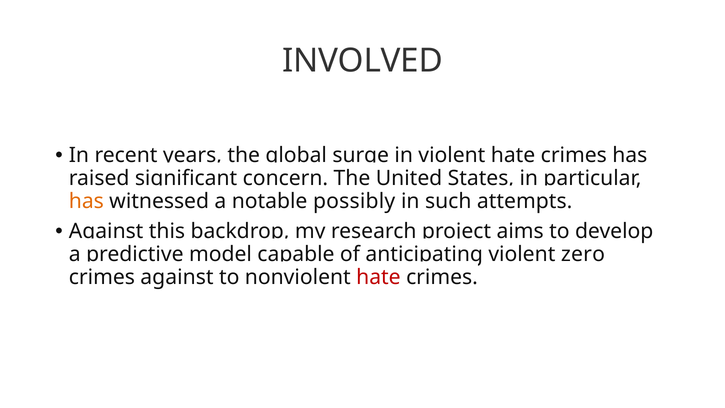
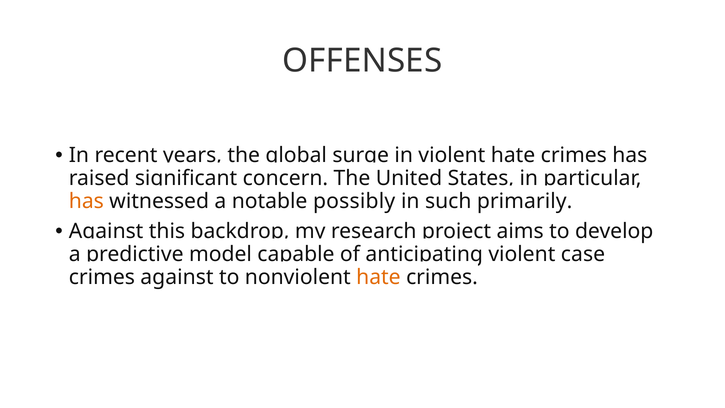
INVOLVED: INVOLVED -> OFFENSES
attempts: attempts -> primarily
zero: zero -> case
hate at (378, 277) colour: red -> orange
